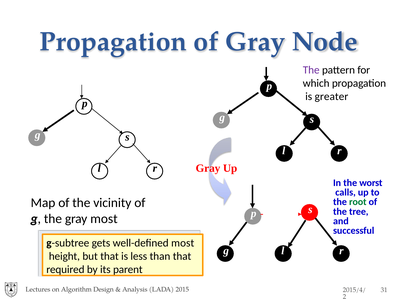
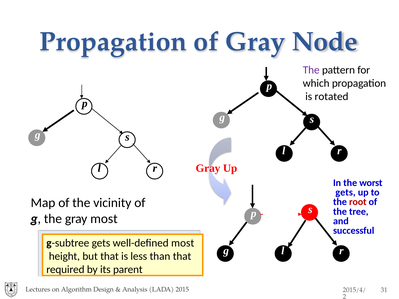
greater: greater -> rotated
calls at (345, 193): calls -> gets
root colour: green -> red
